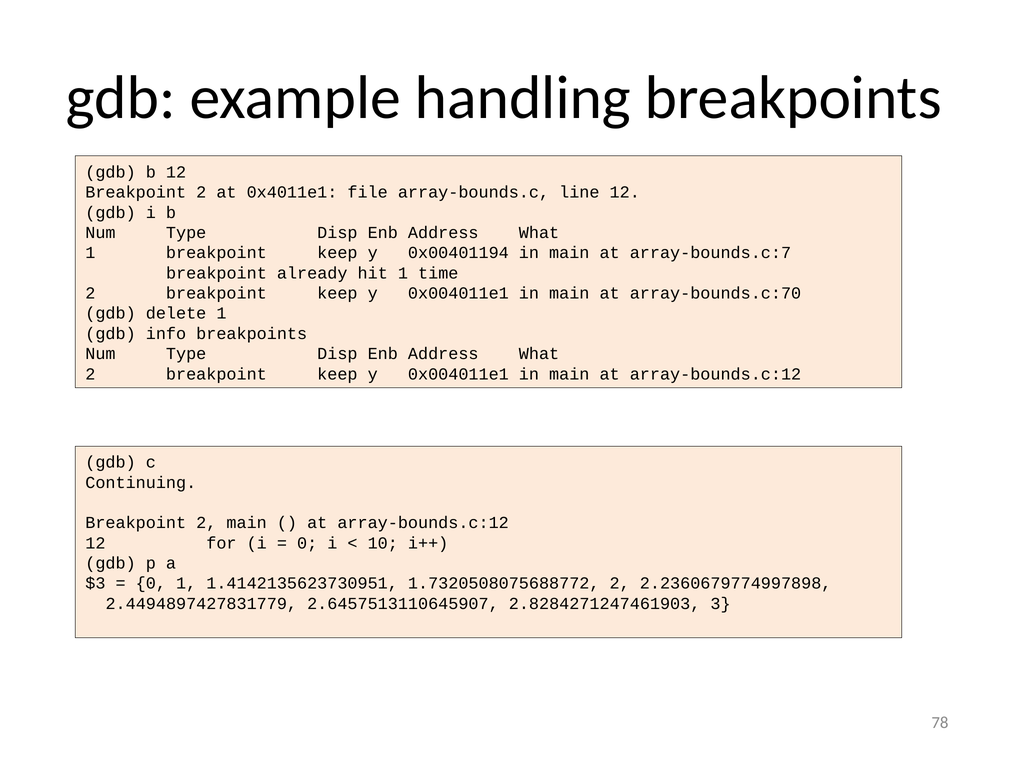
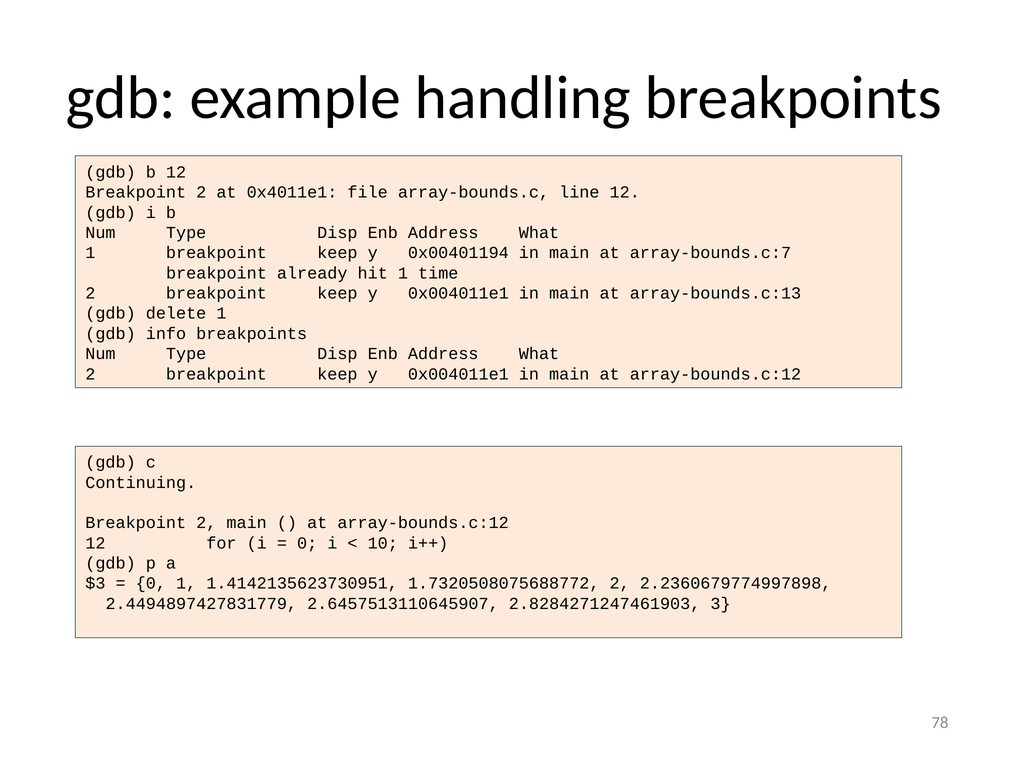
array-bounds.c:70: array-bounds.c:70 -> array-bounds.c:13
